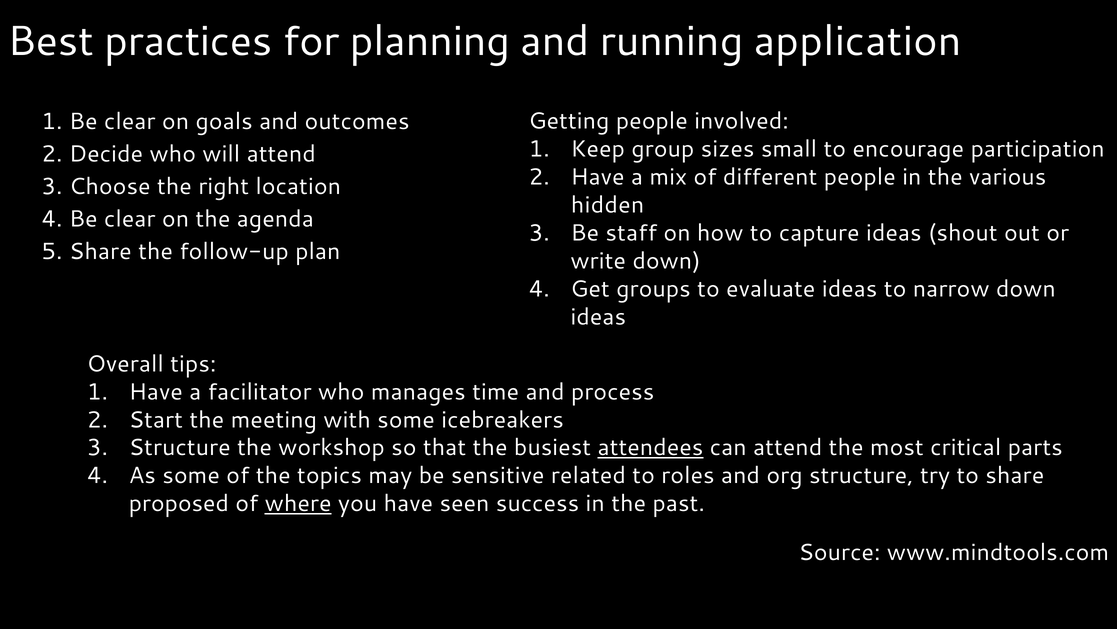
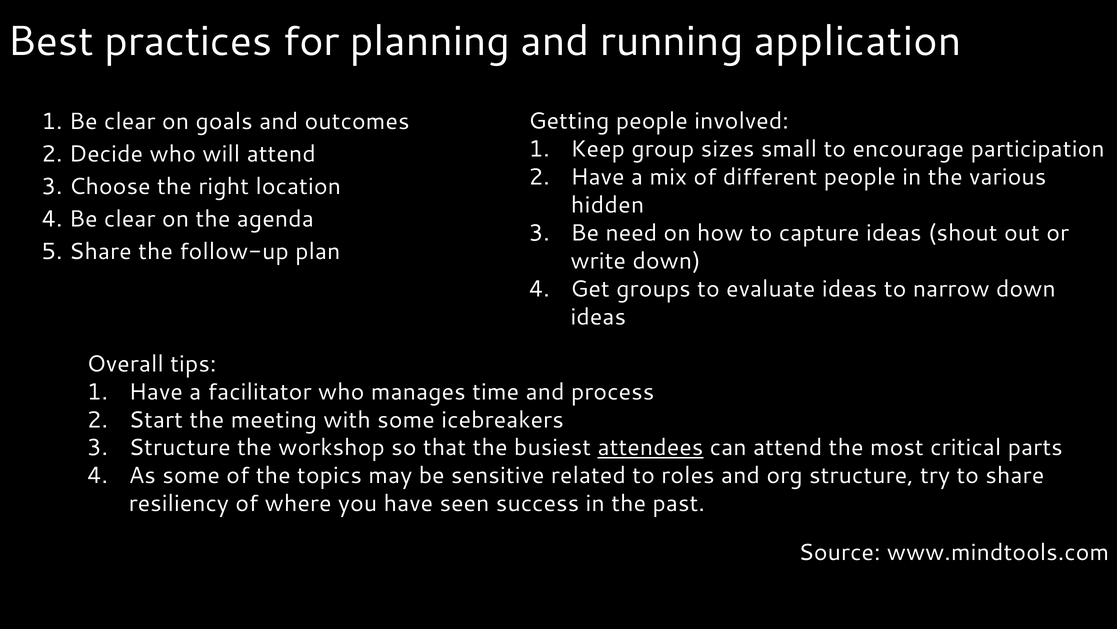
staff: staff -> need
proposed: proposed -> resiliency
where underline: present -> none
